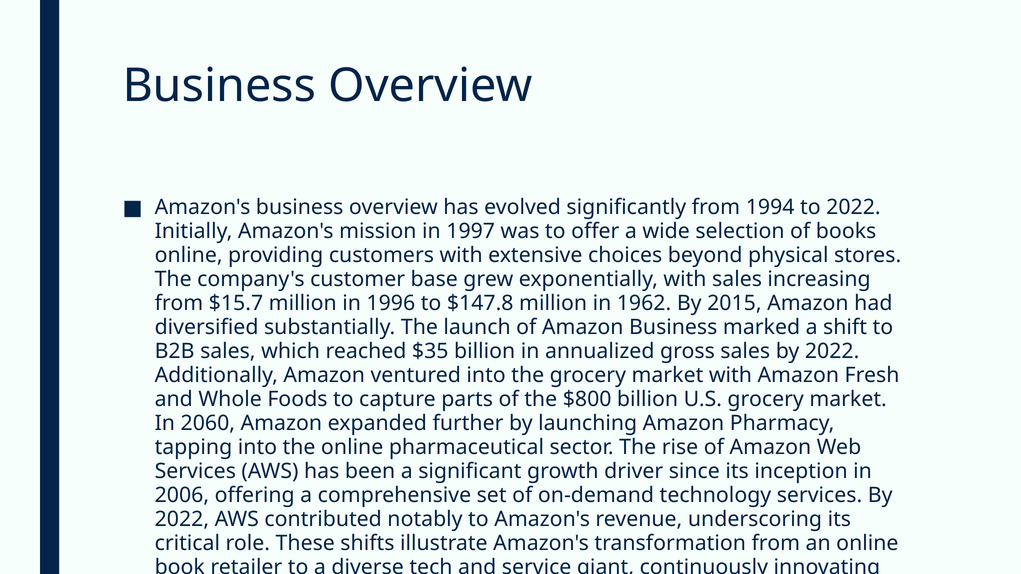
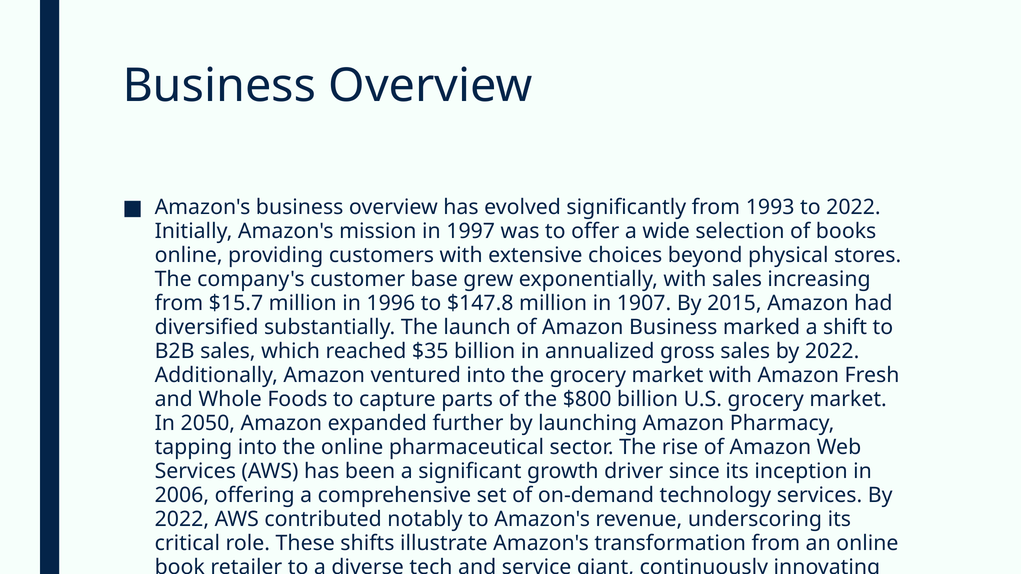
1994: 1994 -> 1993
1962: 1962 -> 1907
2060: 2060 -> 2050
